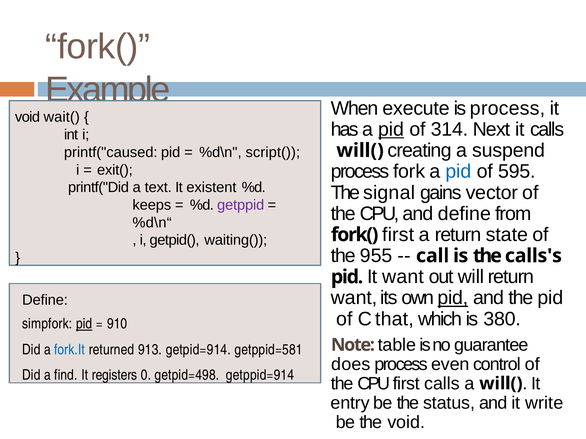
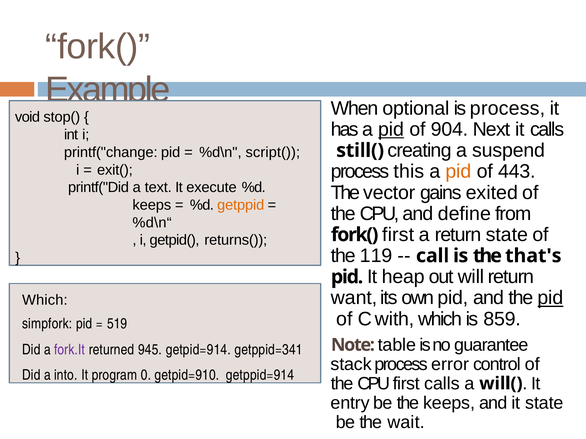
execute: execute -> optional
wait(: wait( -> stop(
314: 314 -> 904
printf("caused: printf("caused -> printf("change
will( at (360, 151): will( -> still(
fork: fork -> this
pid at (458, 172) colour: blue -> orange
595: 595 -> 443
existent: existent -> execute
signal: signal -> vector
vector: vector -> exited
getppid colour: purple -> orange
waiting(: waiting( -> returns(
955: 955 -> 119
calls's: calls's -> that's
It want: want -> heap
pid at (453, 298) underline: present -> none
pid at (550, 298) underline: none -> present
Define at (45, 300): Define -> Which
that: that -> with
380: 380 -> 859
pid at (84, 324) underline: present -> none
910: 910 -> 519
fork.It colour: blue -> purple
913: 913 -> 945
getppid=581: getppid=581 -> getppid=341
does: does -> stack
even: even -> error
find: find -> into
registers: registers -> program
getpid=498: getpid=498 -> getpid=910
the status: status -> keeps
it write: write -> state
the void: void -> wait
